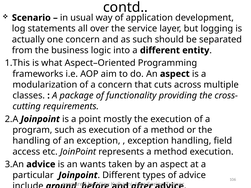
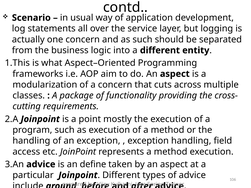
wants: wants -> define
